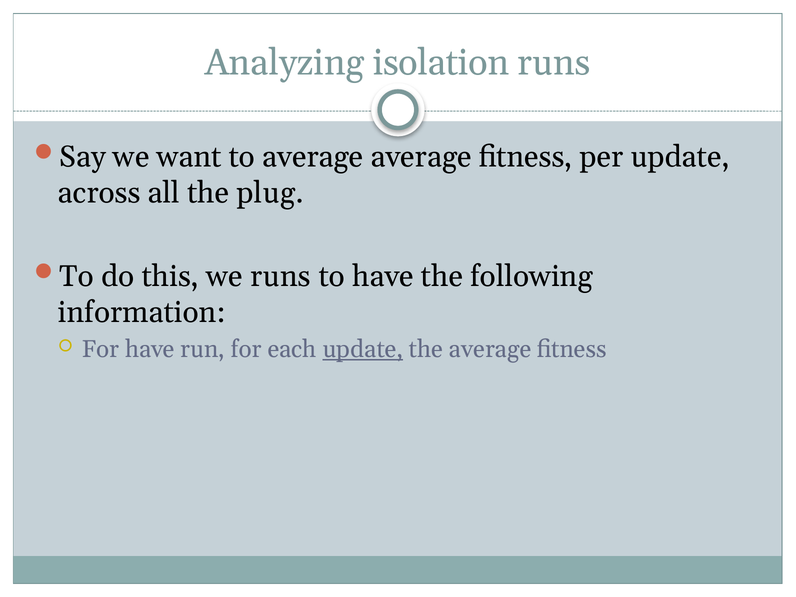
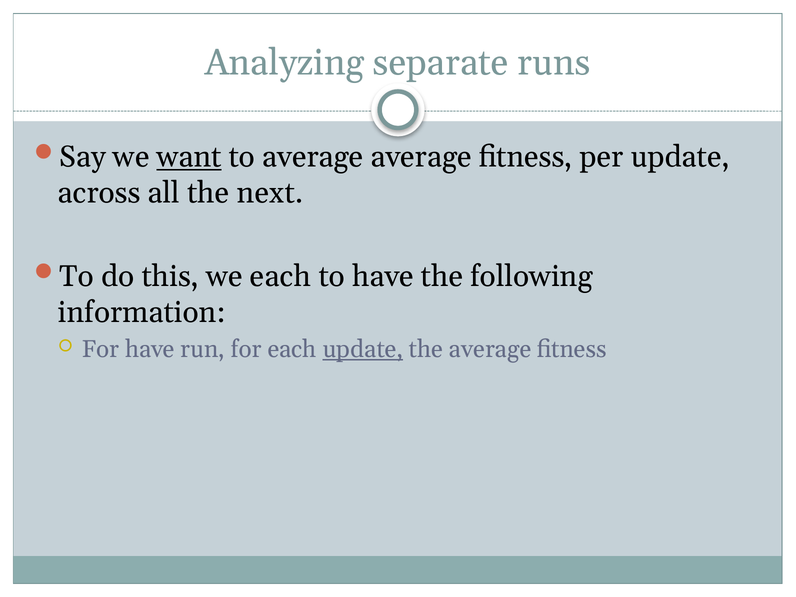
isolation: isolation -> separate
want underline: none -> present
plug: plug -> next
we runs: runs -> each
